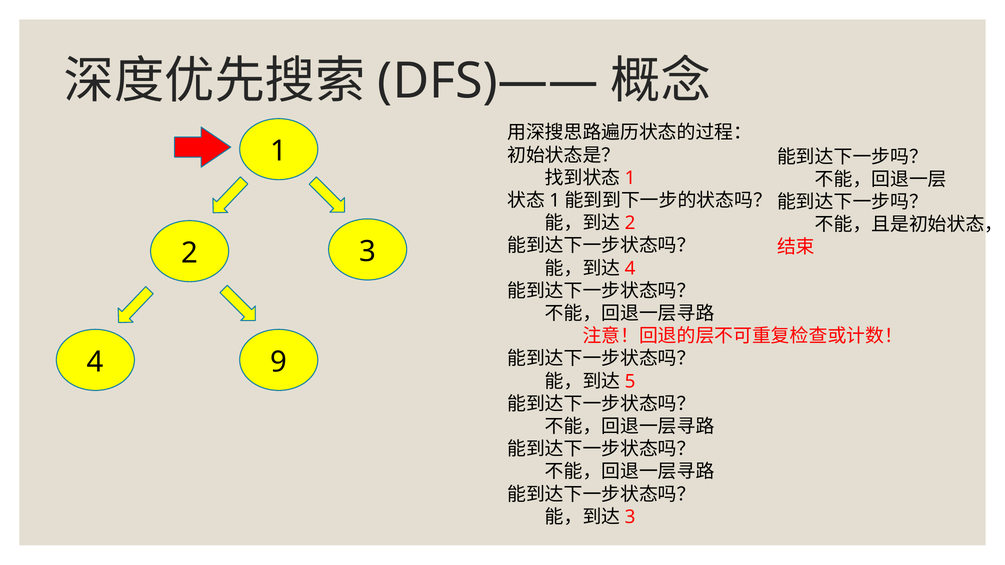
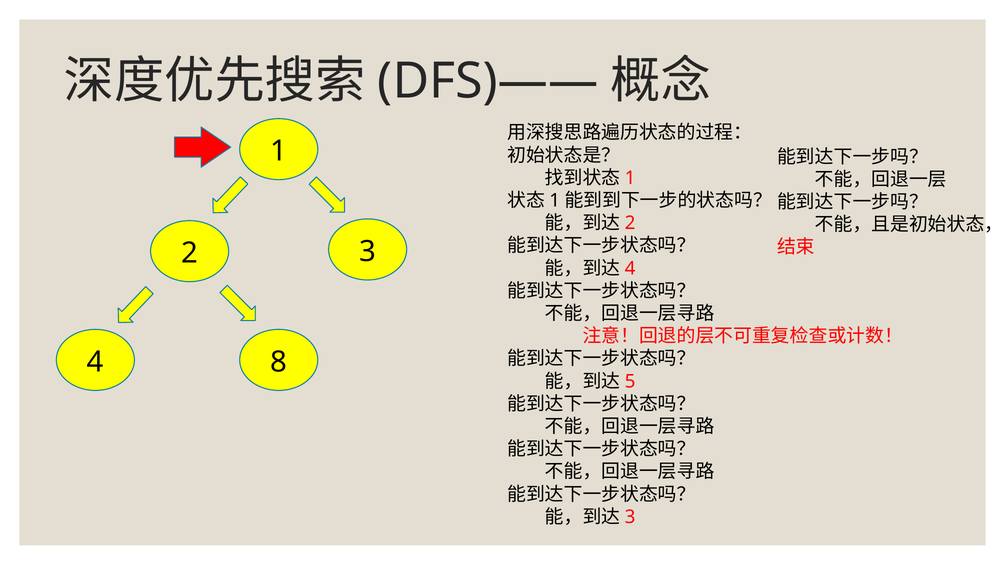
9: 9 -> 8
